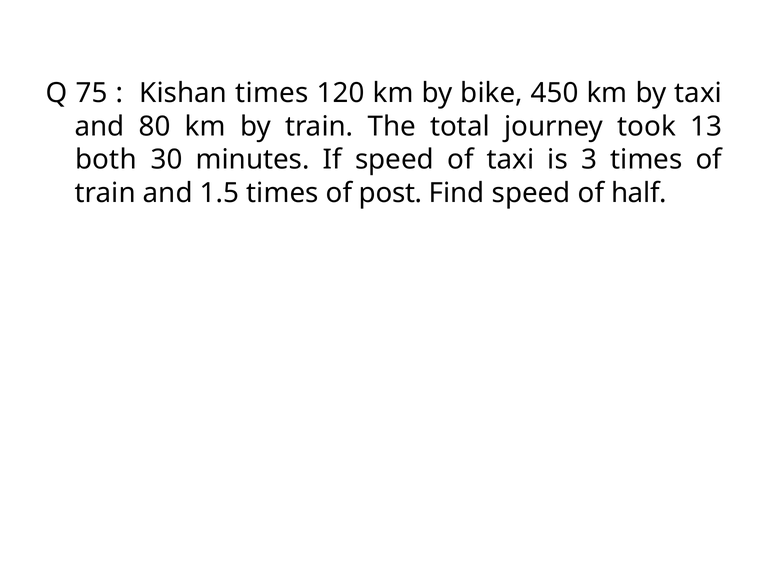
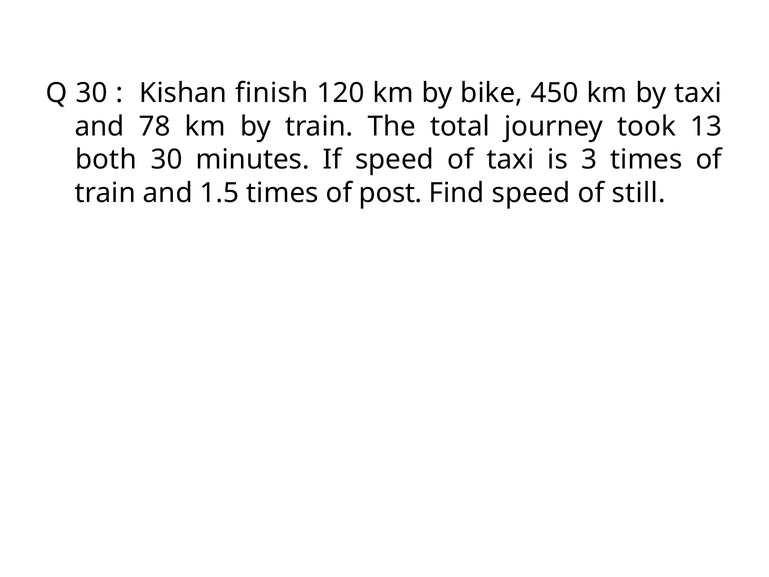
Q 75: 75 -> 30
Kishan times: times -> finish
80: 80 -> 78
half: half -> still
